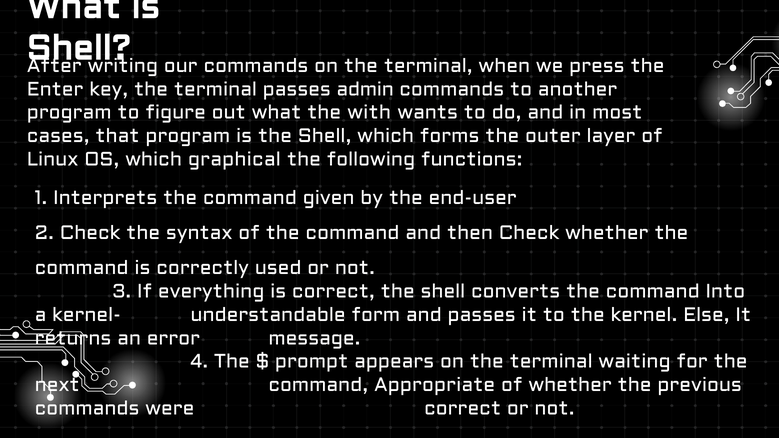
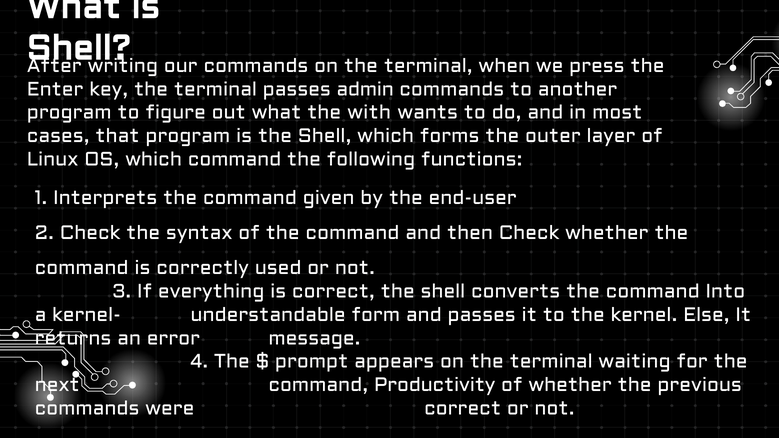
which graphical: graphical -> command
Appropriate: Appropriate -> Productivity
